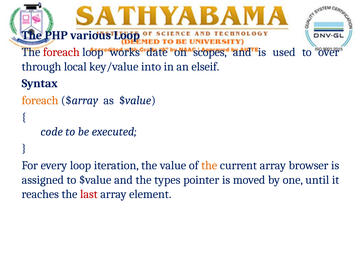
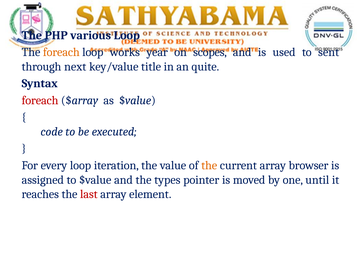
foreach at (61, 52) colour: red -> orange
date: date -> year
over: over -> sent
local: local -> next
into: into -> title
elseif: elseif -> quite
foreach at (40, 100) colour: orange -> red
